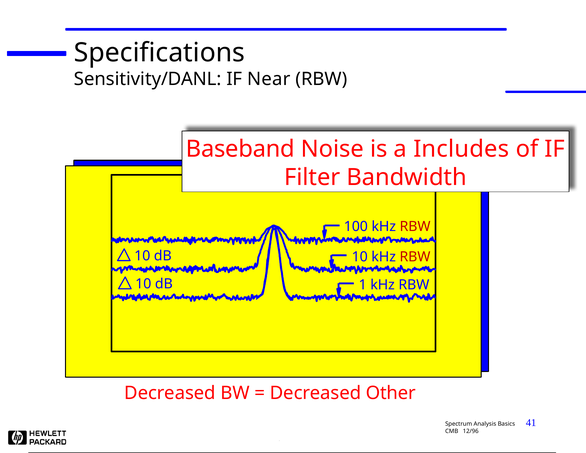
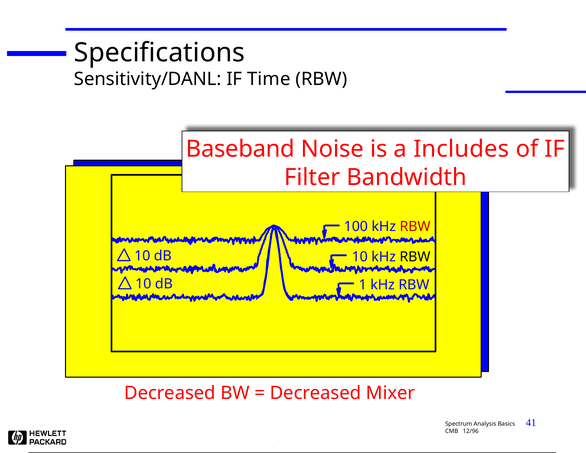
Near: Near -> Time
RBW at (415, 257) colour: red -> black
Other: Other -> Mixer
